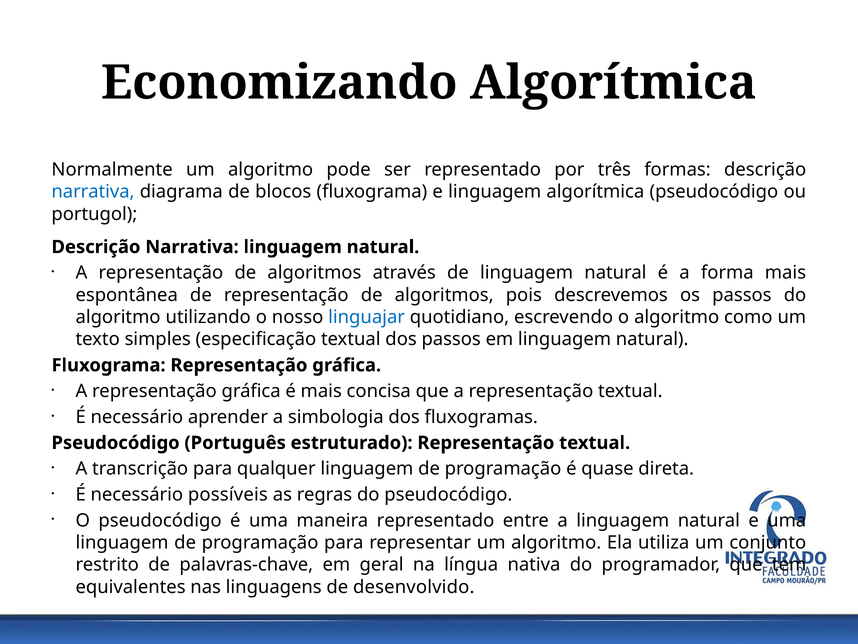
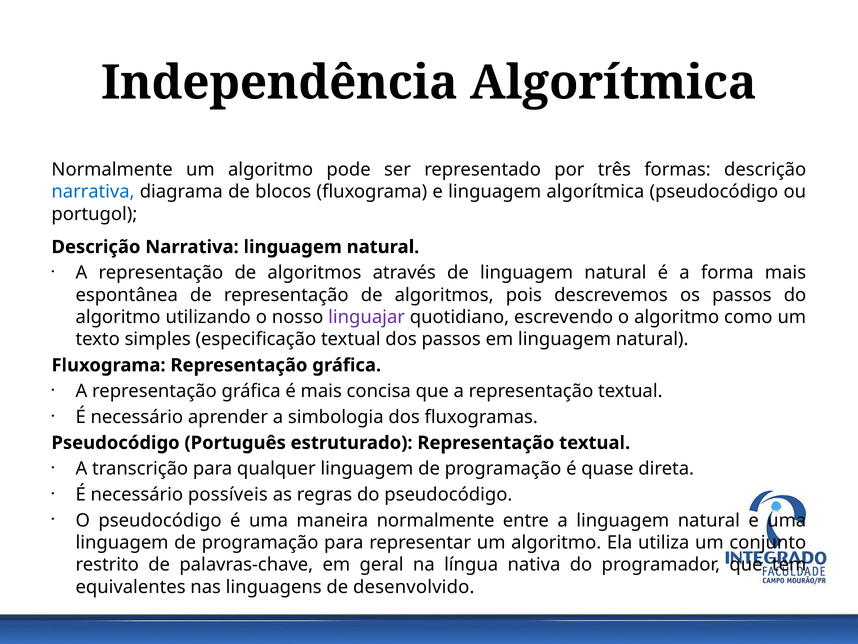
Economizando: Economizando -> Independência
linguajar colour: blue -> purple
maneira representado: representado -> normalmente
